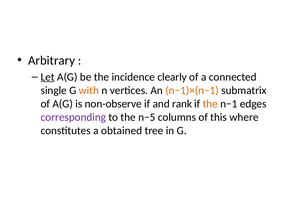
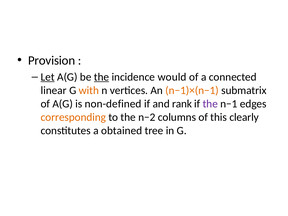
Arbitrary: Arbitrary -> Provision
the at (102, 77) underline: none -> present
clearly: clearly -> would
single: single -> linear
non-observe: non-observe -> non-defined
the at (210, 104) colour: orange -> purple
corresponding colour: purple -> orange
n−5: n−5 -> n−2
where: where -> clearly
